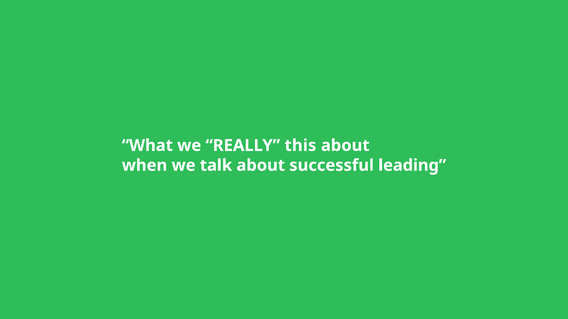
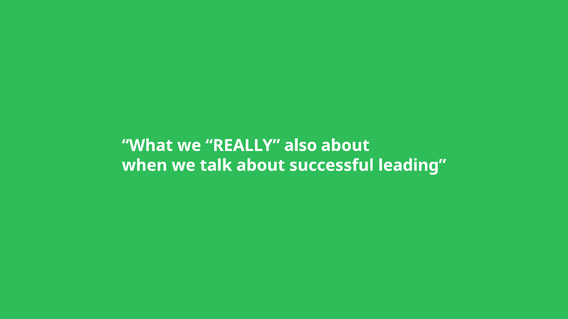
this: this -> also
